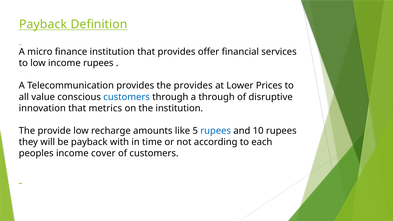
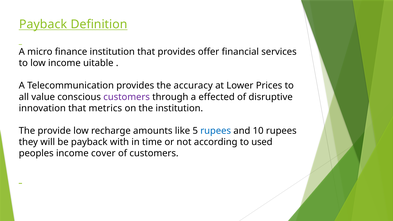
income rupees: rupees -> uitable
the provides: provides -> accuracy
customers at (127, 97) colour: blue -> purple
a through: through -> effected
each: each -> used
